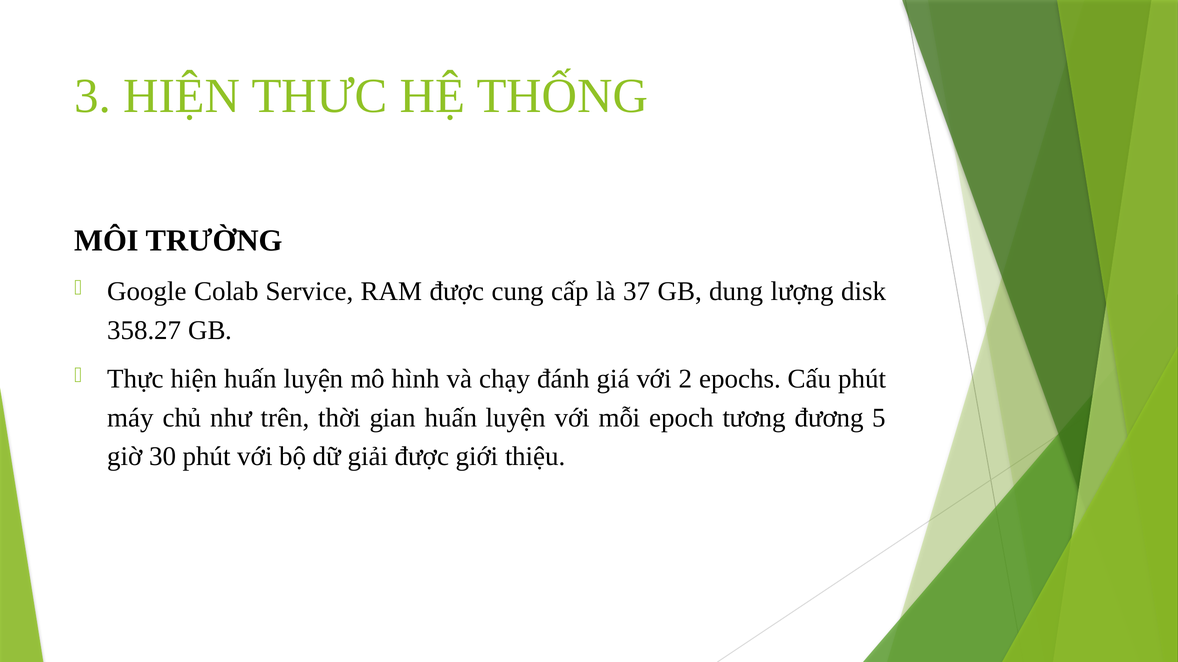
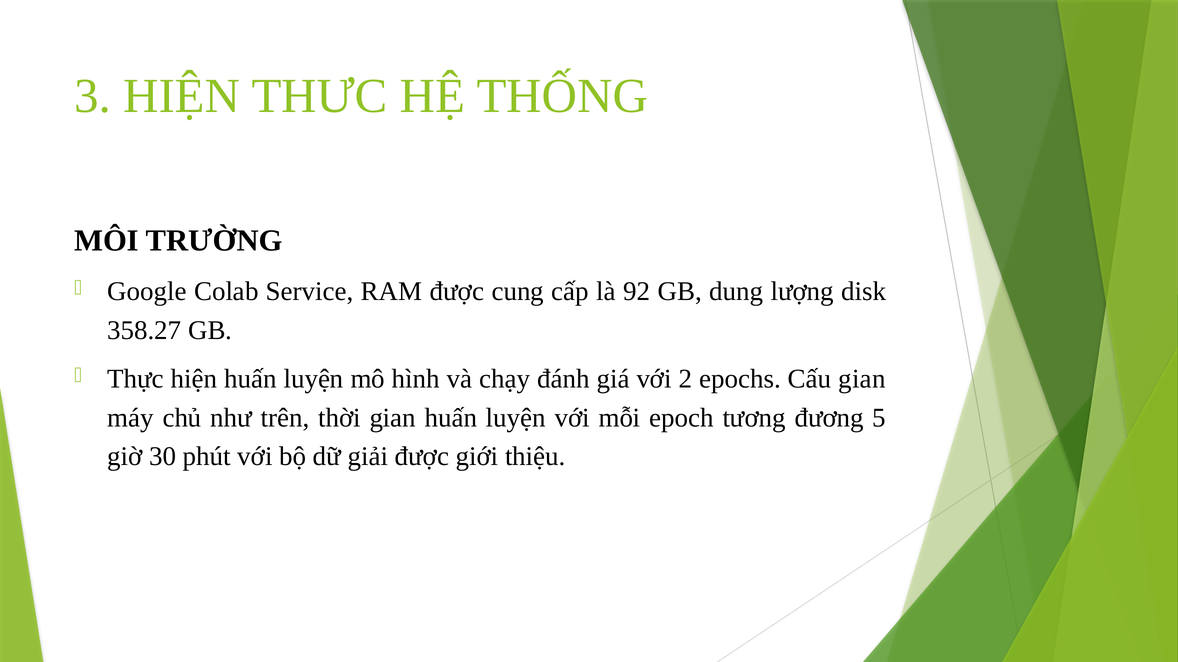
37: 37 -> 92
Cấu phút: phút -> gian
